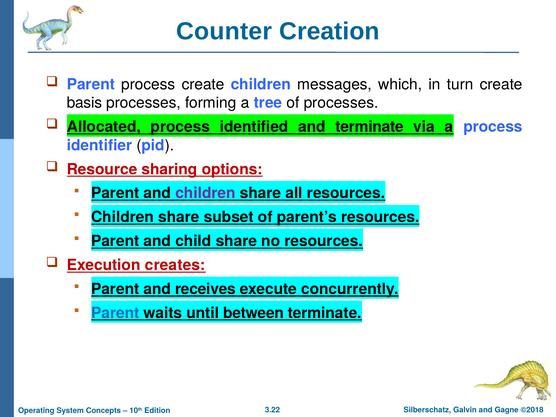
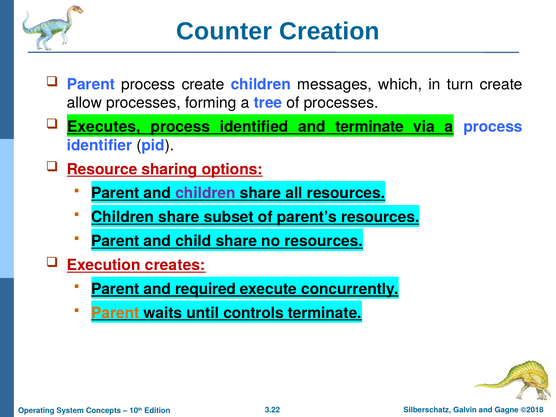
basis: basis -> allow
Allocated: Allocated -> Executes
receives: receives -> required
Parent at (115, 313) colour: blue -> orange
between: between -> controls
